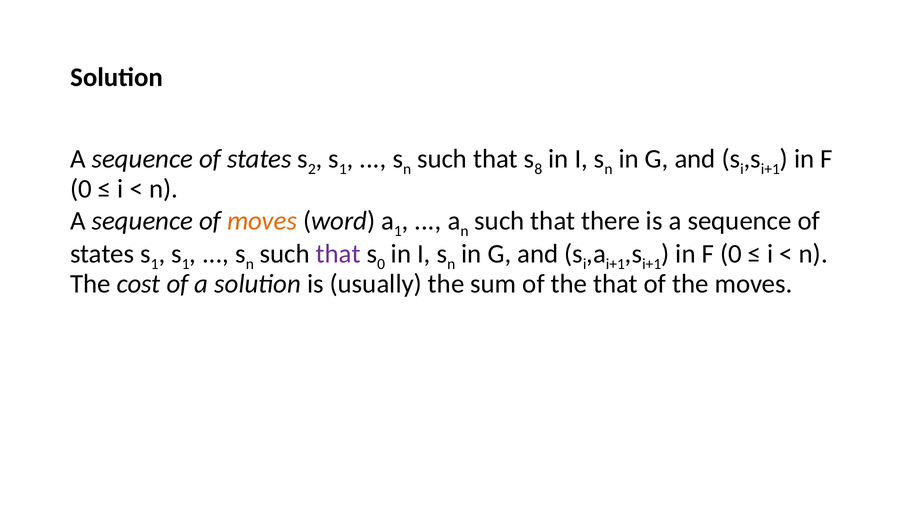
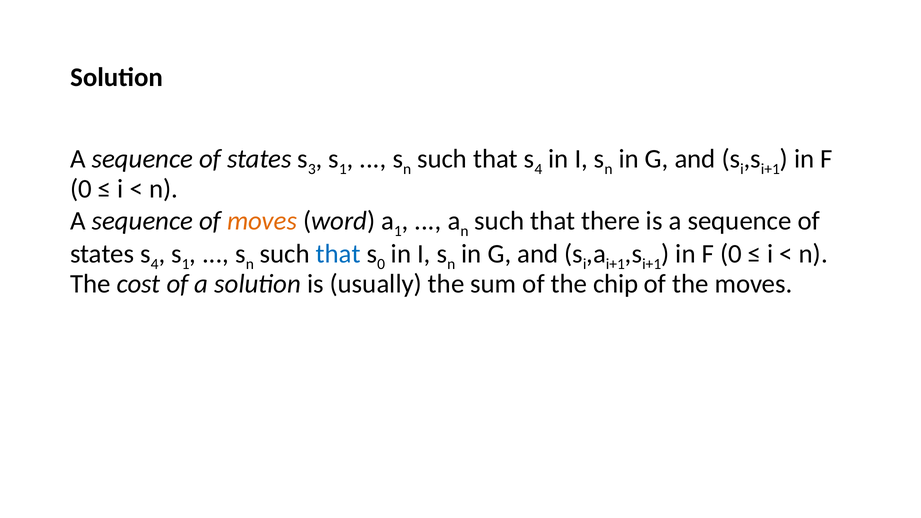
2: 2 -> 3
8 at (538, 169): 8 -> 4
1 at (155, 264): 1 -> 4
that at (338, 254) colour: purple -> blue
the that: that -> chip
